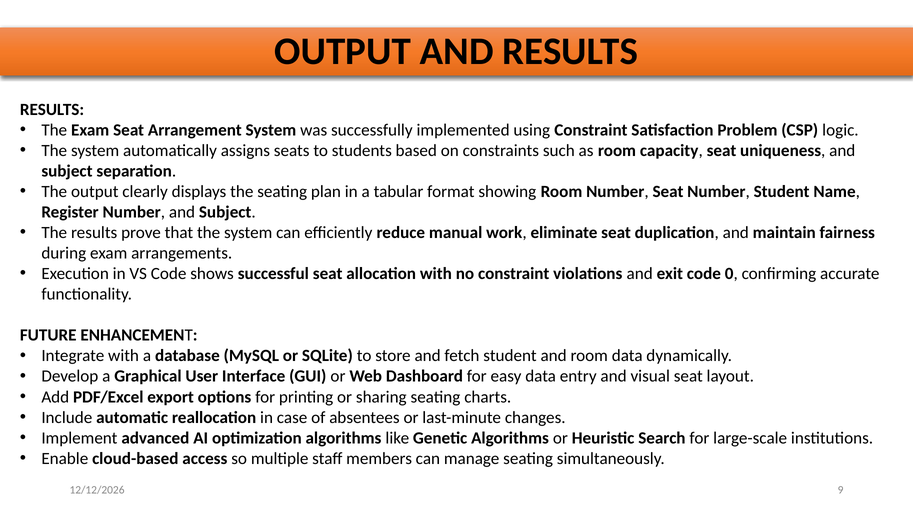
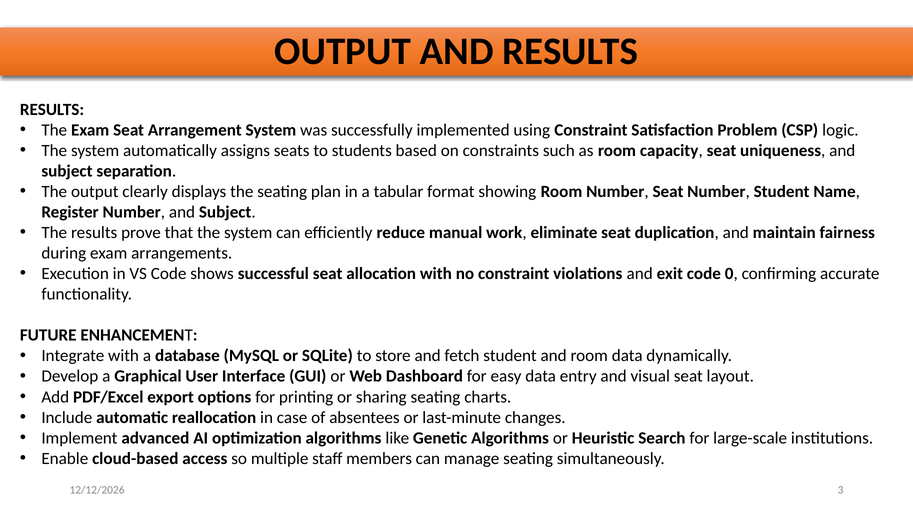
9: 9 -> 3
